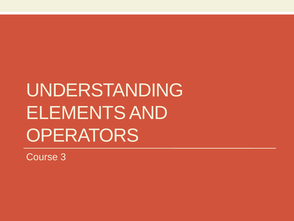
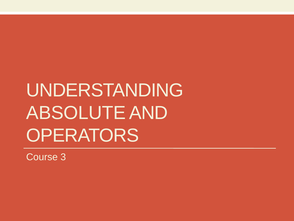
ELEMENTS: ELEMENTS -> ABSOLUTE
